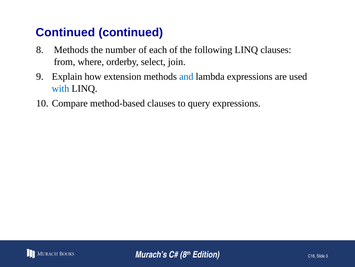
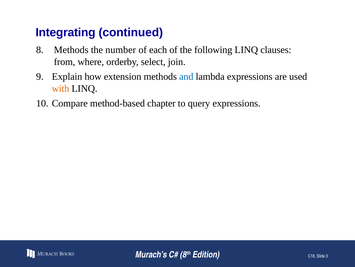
Continued at (65, 32): Continued -> Integrating
with colour: blue -> orange
method-based clauses: clauses -> chapter
